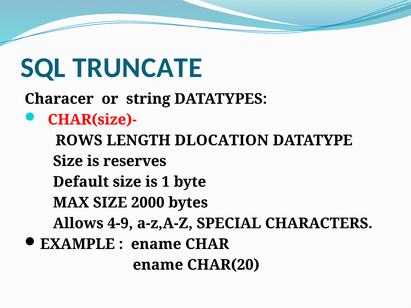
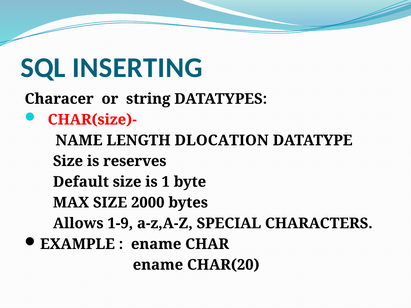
TRUNCATE: TRUNCATE -> INSERTING
ROWS: ROWS -> NAME
4-9: 4-9 -> 1-9
